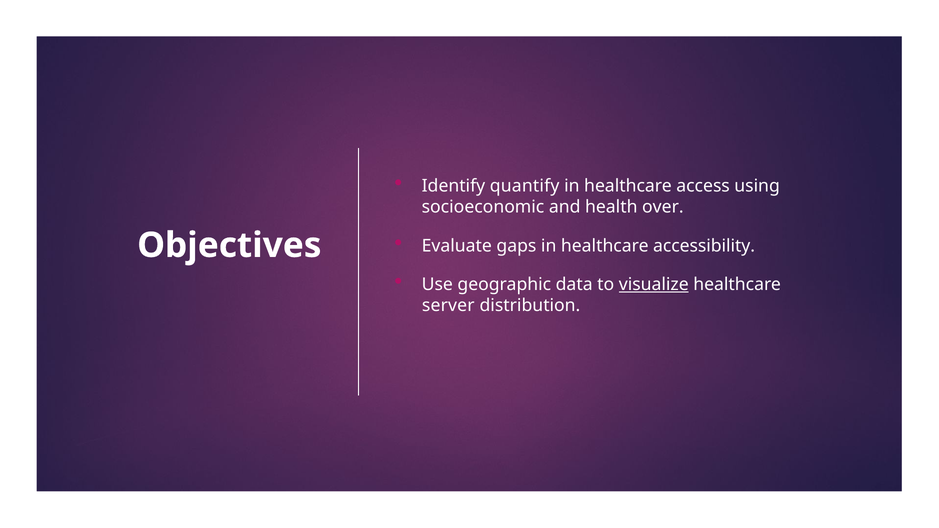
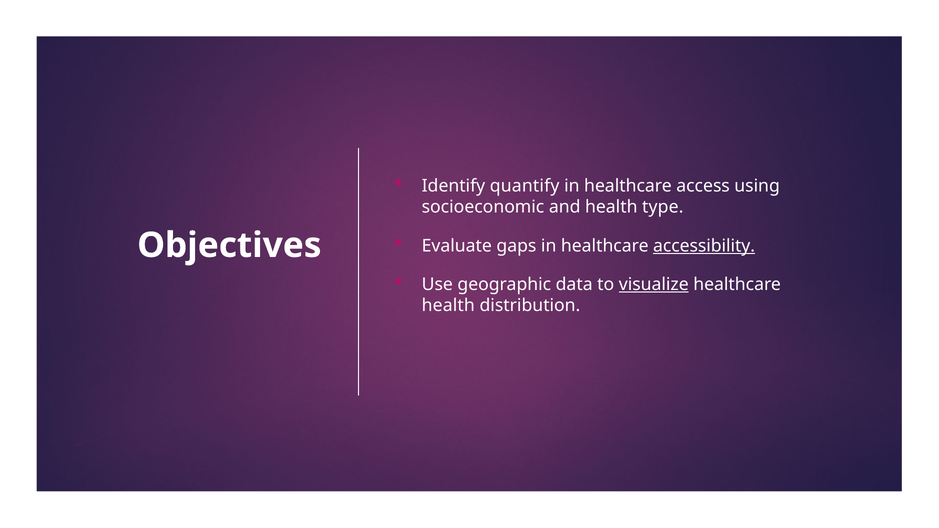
over: over -> type
accessibility underline: none -> present
server at (448, 306): server -> health
